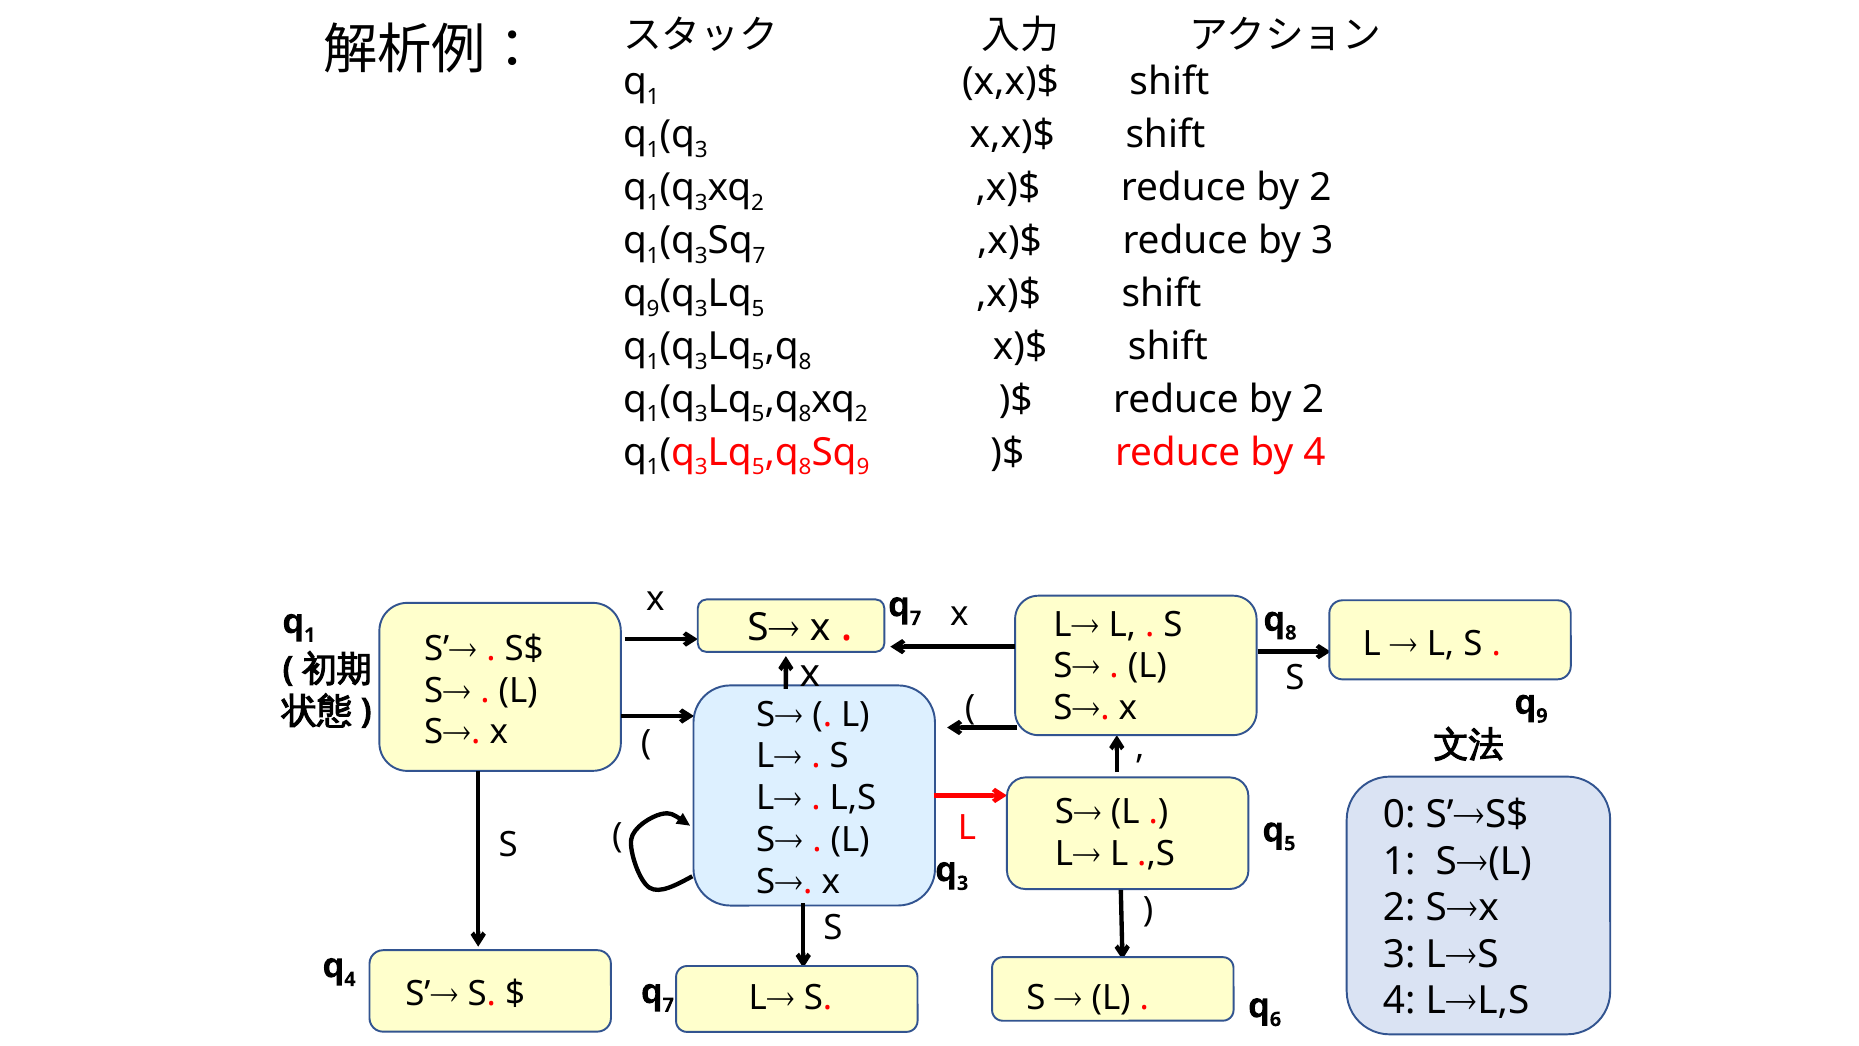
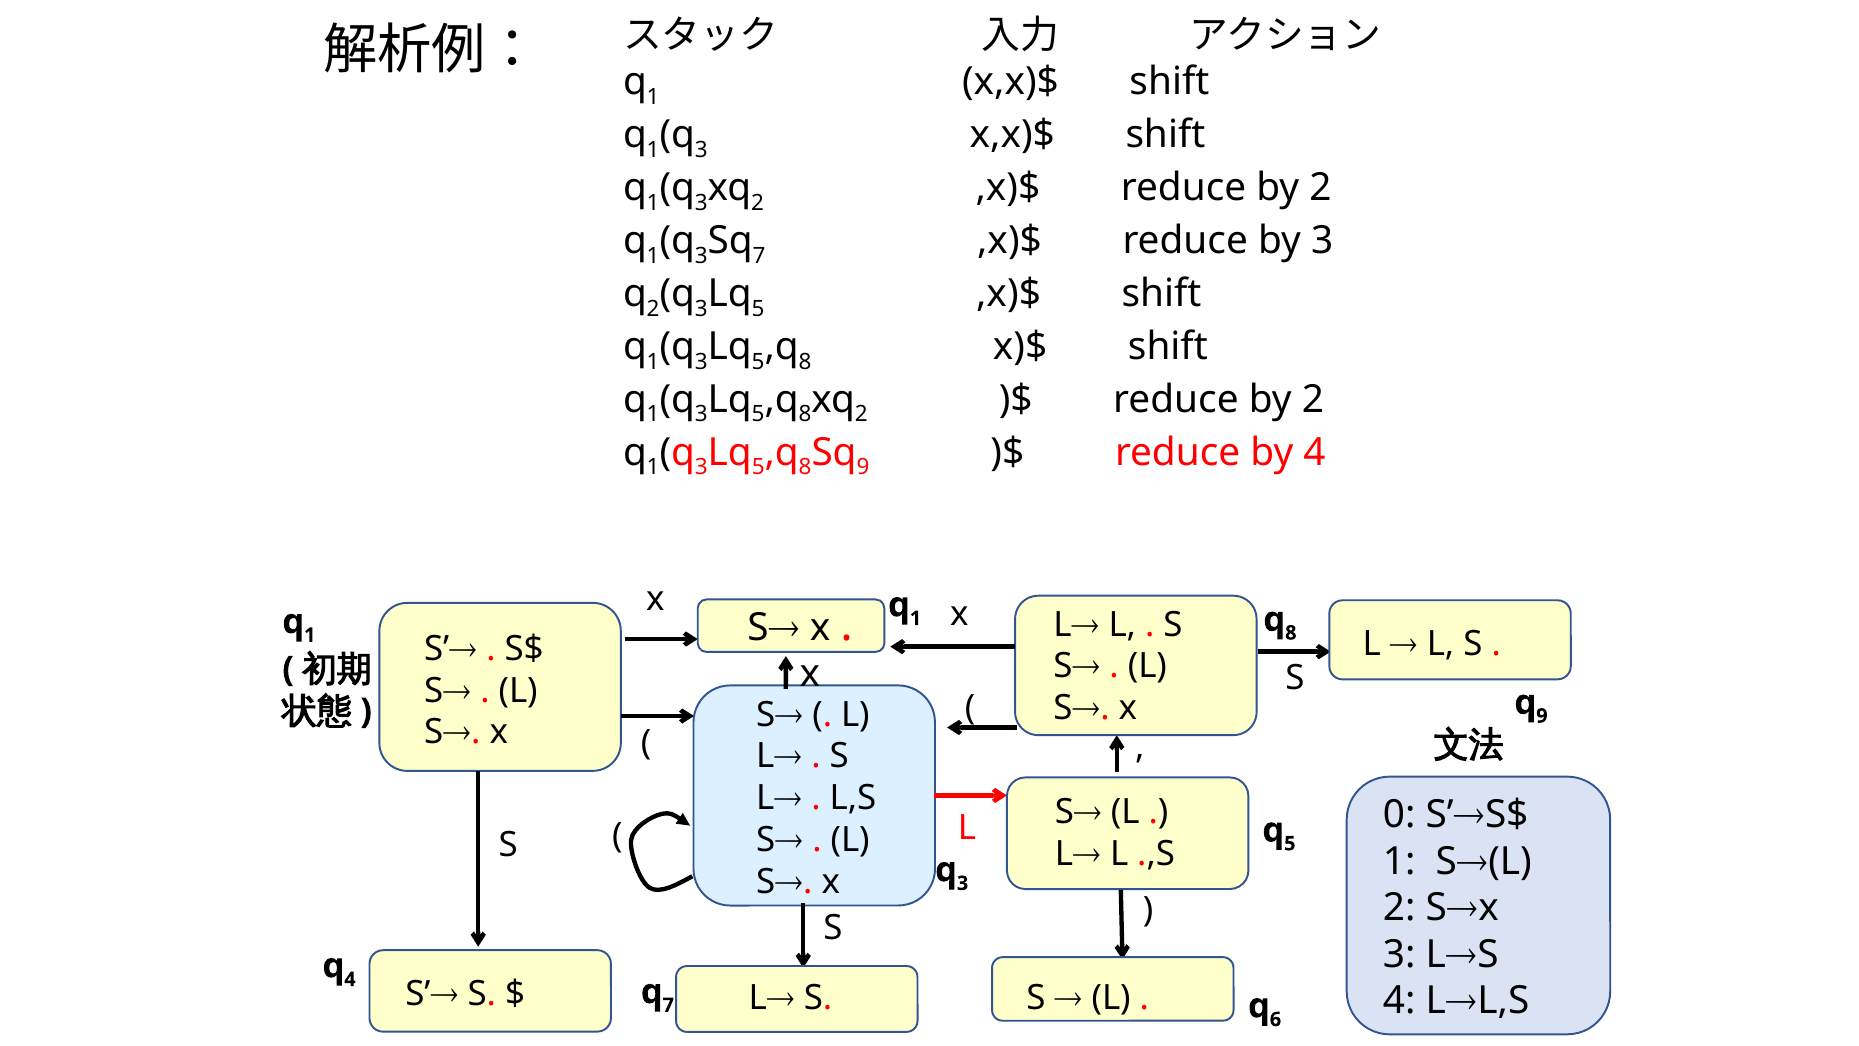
9 at (653, 309): 9 -> 2
7 at (916, 618): 7 -> 1
